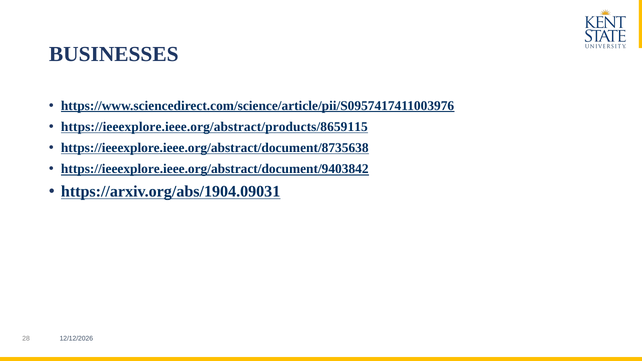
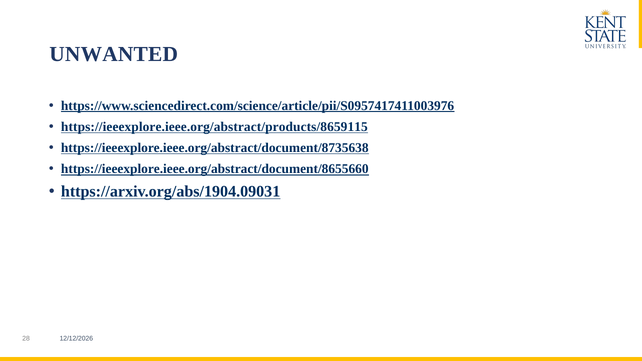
BUSINESSES: BUSINESSES -> UNWANTED
https://ieeexplore.ieee.org/abstract/document/9403842: https://ieeexplore.ieee.org/abstract/document/9403842 -> https://ieeexplore.ieee.org/abstract/document/8655660
